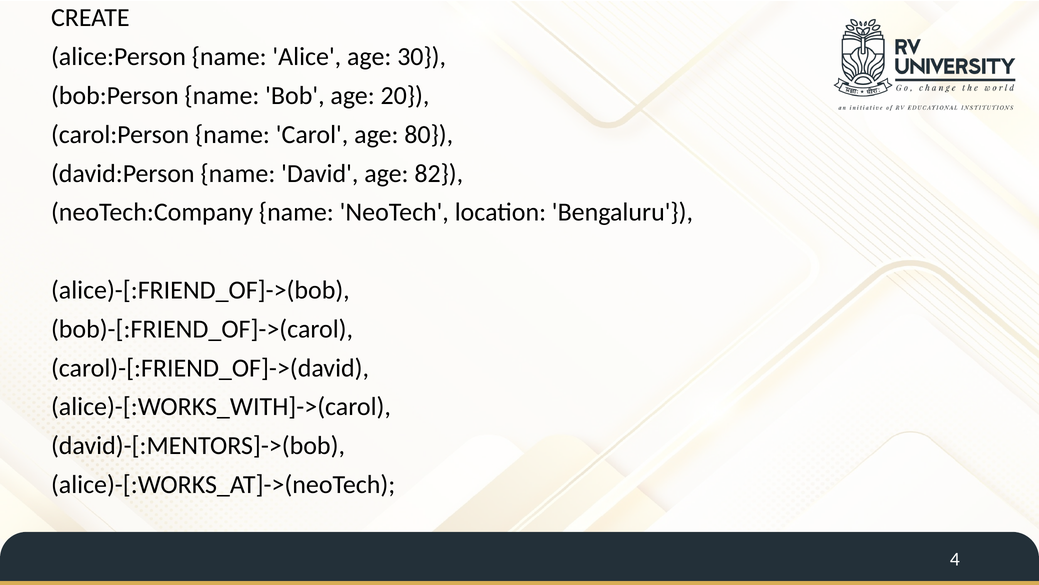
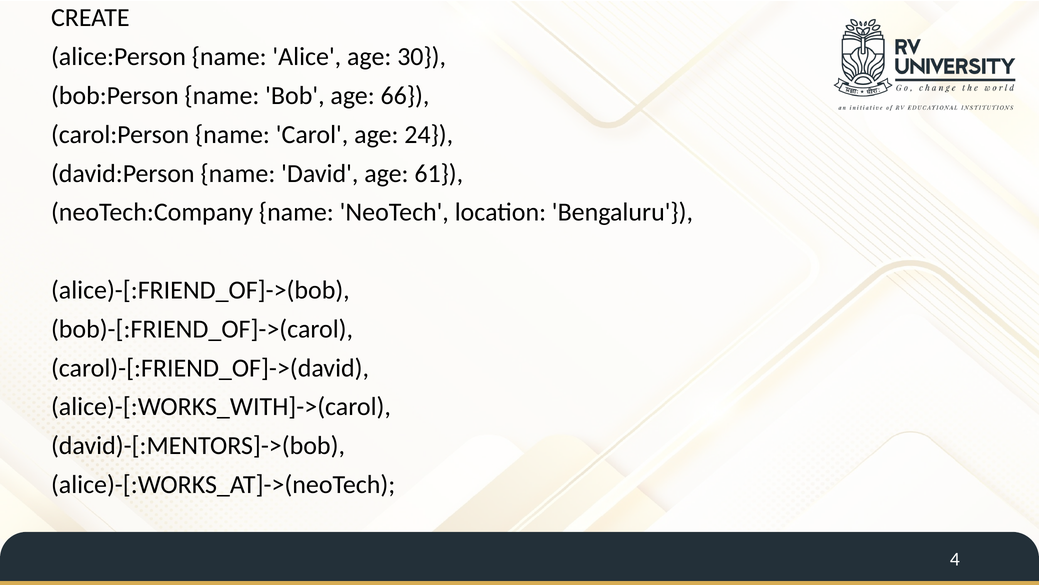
20: 20 -> 66
80: 80 -> 24
82: 82 -> 61
